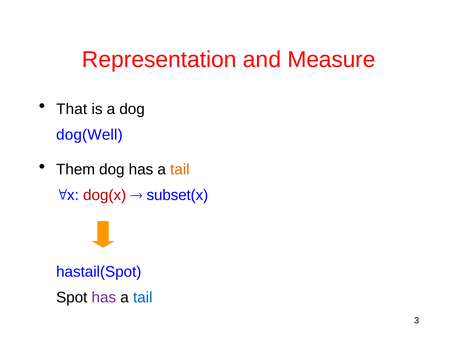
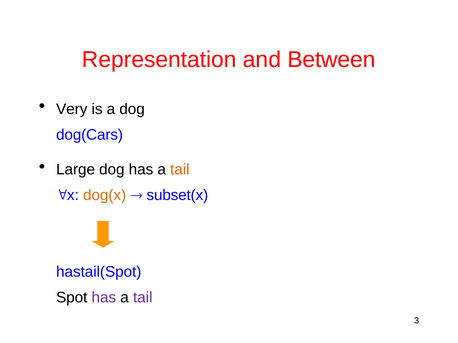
Measure: Measure -> Between
That: That -> Very
dog(Well: dog(Well -> dog(Cars
Them: Them -> Large
dog(x colour: red -> orange
tail at (143, 298) colour: blue -> purple
